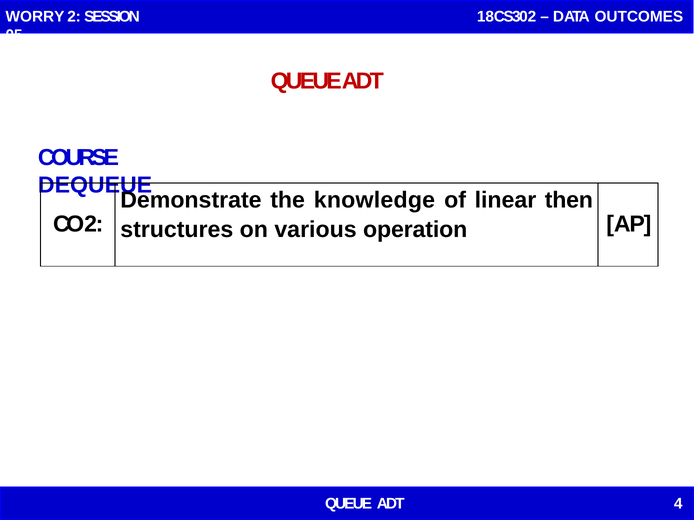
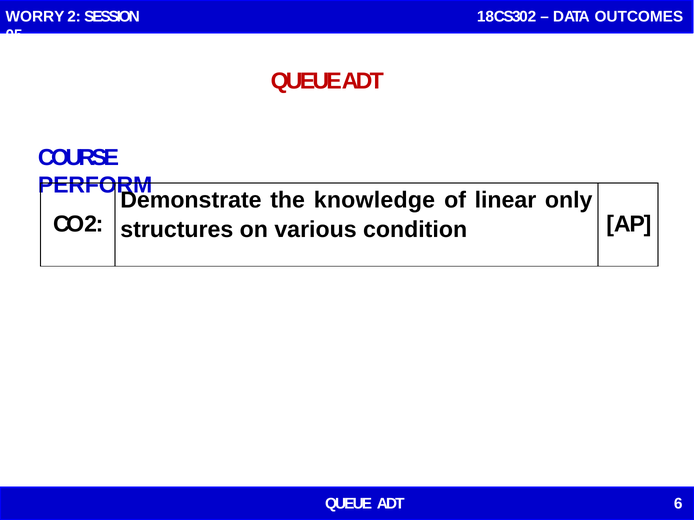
DEQUEUE: DEQUEUE -> PERFORM
then: then -> only
operation: operation -> condition
4: 4 -> 6
